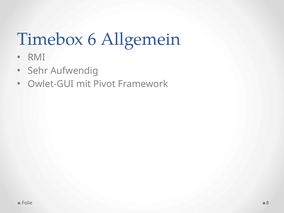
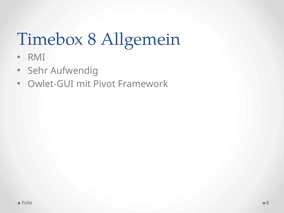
Timebox 6: 6 -> 8
